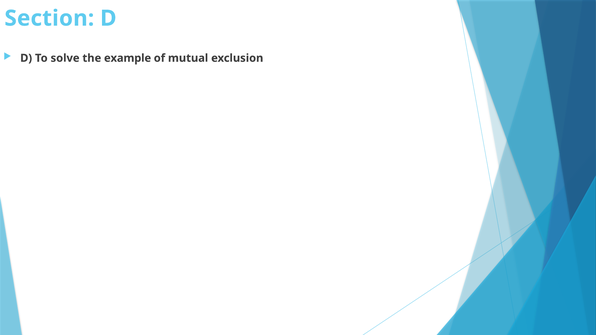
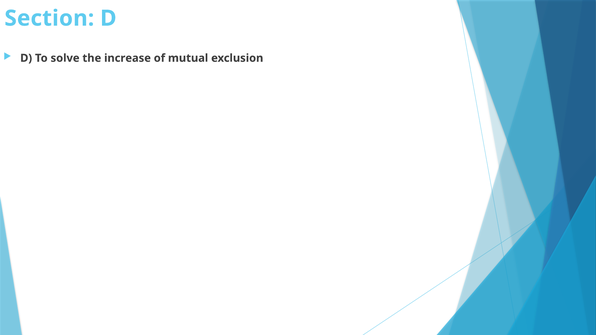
example: example -> increase
